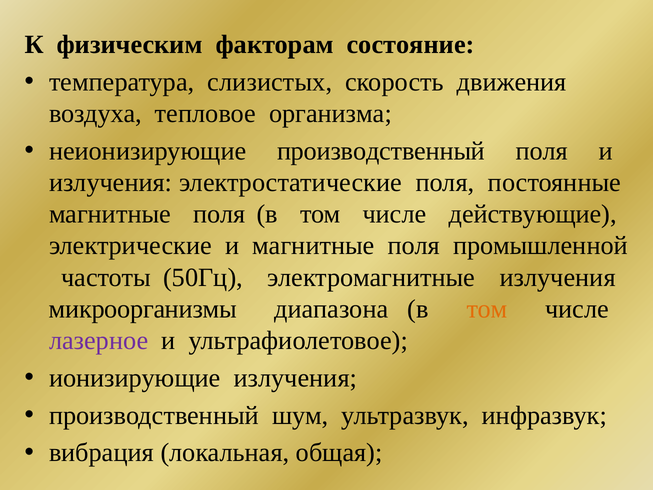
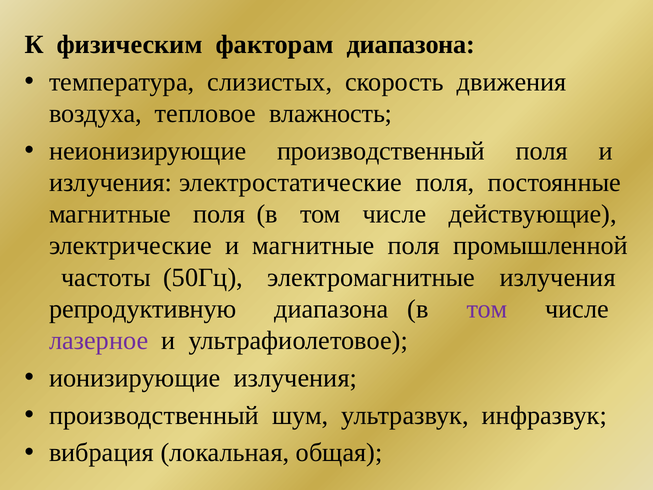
факторам состояние: состояние -> диапазона
организма: организма -> влажность
микроорганизмы: микроорганизмы -> репродуктивную
том at (487, 309) colour: orange -> purple
